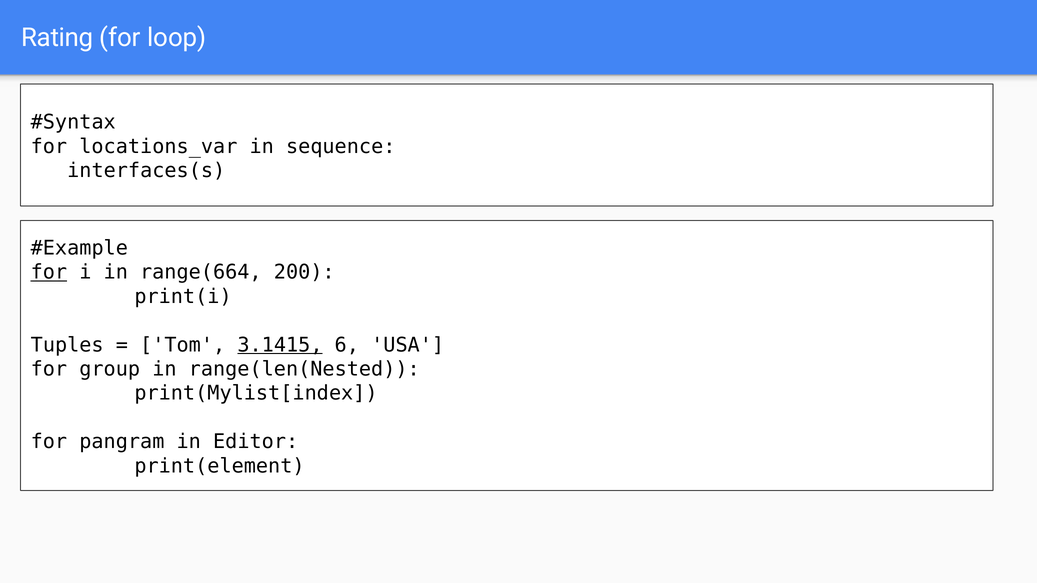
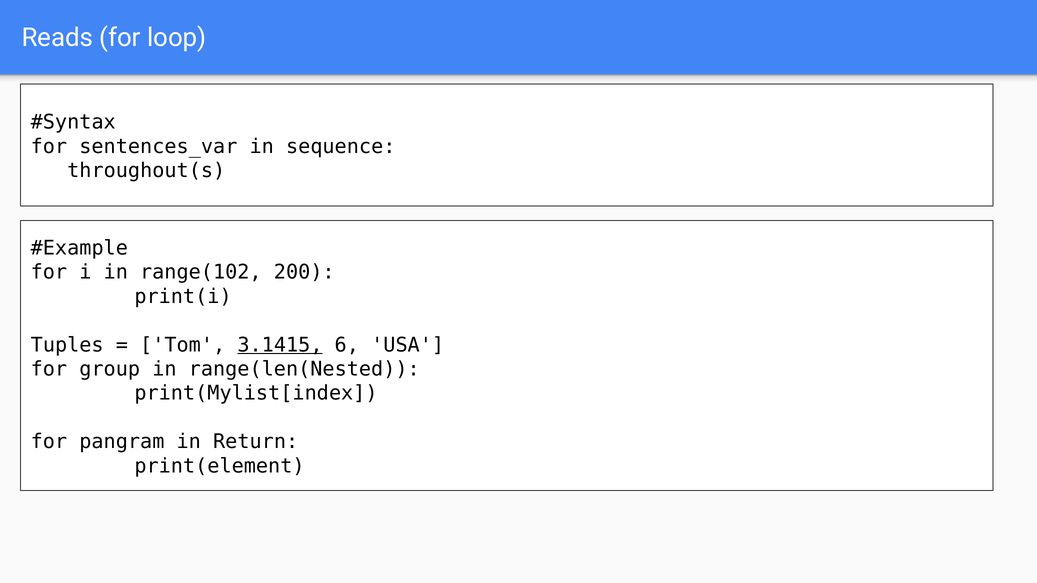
Rating: Rating -> Reads
locations_var: locations_var -> sentences_var
interfaces(s: interfaces(s -> throughout(s
for at (49, 272) underline: present -> none
range(664: range(664 -> range(102
Editor: Editor -> Return
